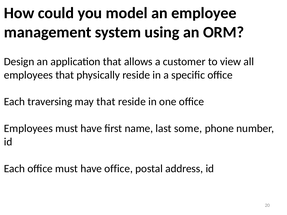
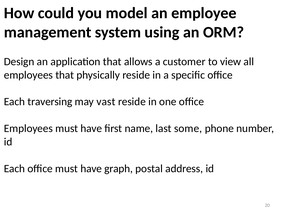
may that: that -> vast
have office: office -> graph
